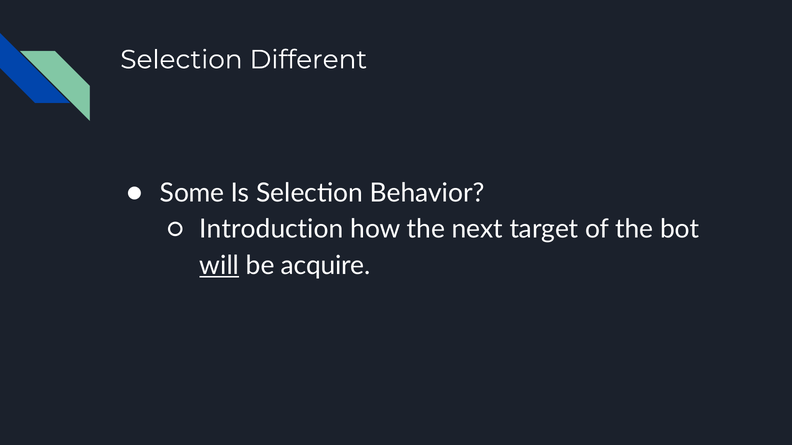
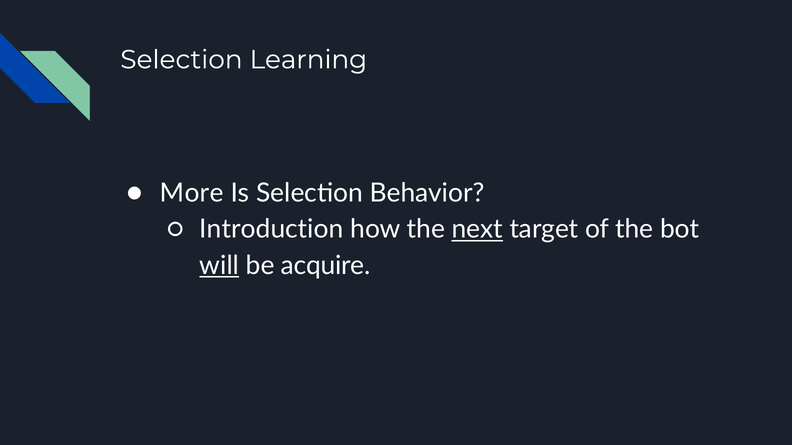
Different: Different -> Learning
Some: Some -> More
next underline: none -> present
